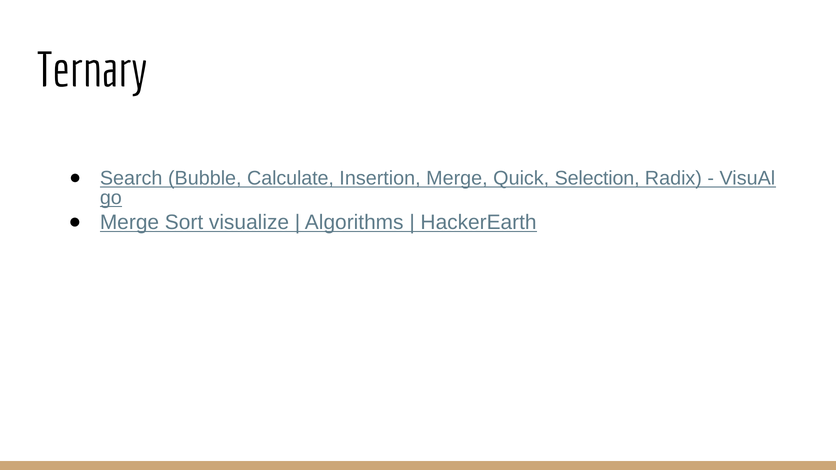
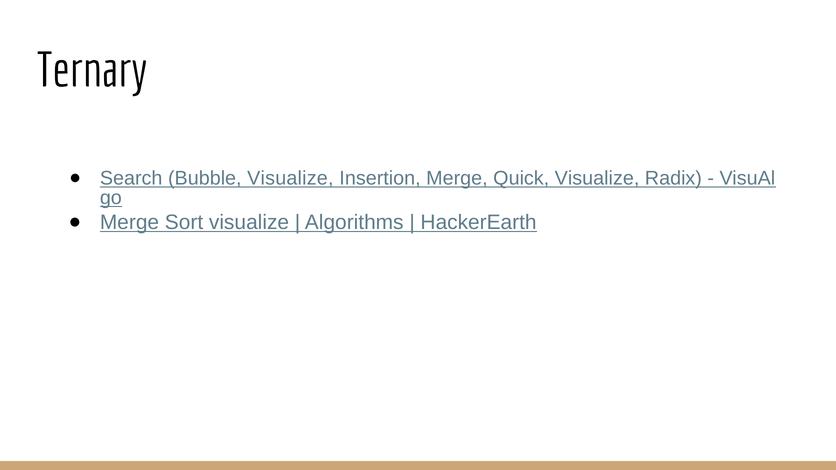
Bubble Calculate: Calculate -> Visualize
Quick Selection: Selection -> Visualize
